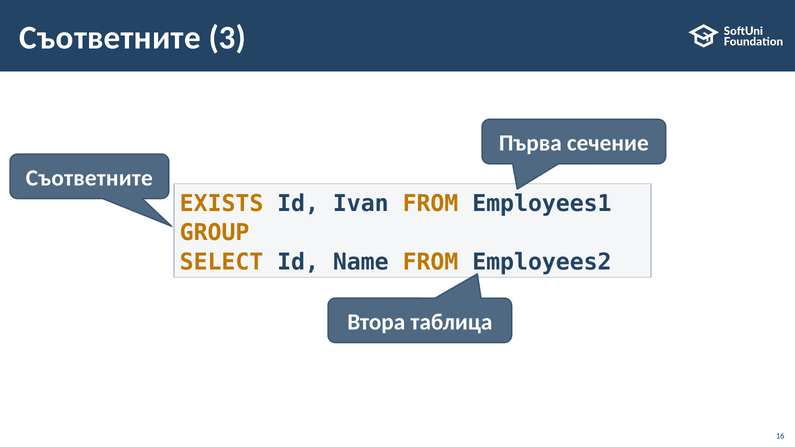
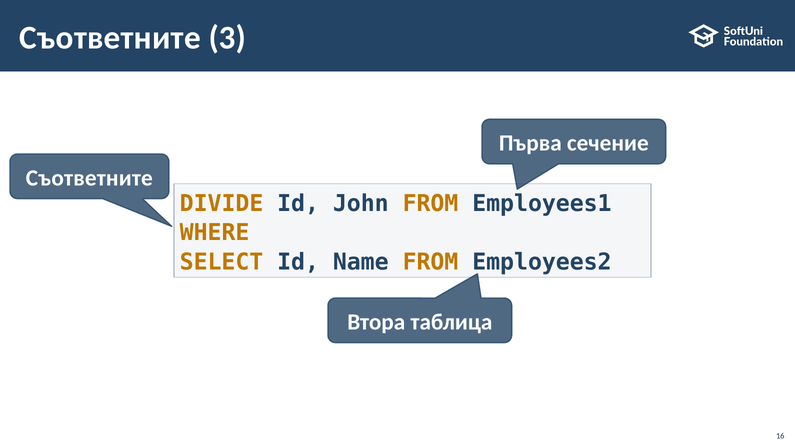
EXISTS: EXISTS -> DIVIDE
Ivan: Ivan -> John
GROUP: GROUP -> WHERE
